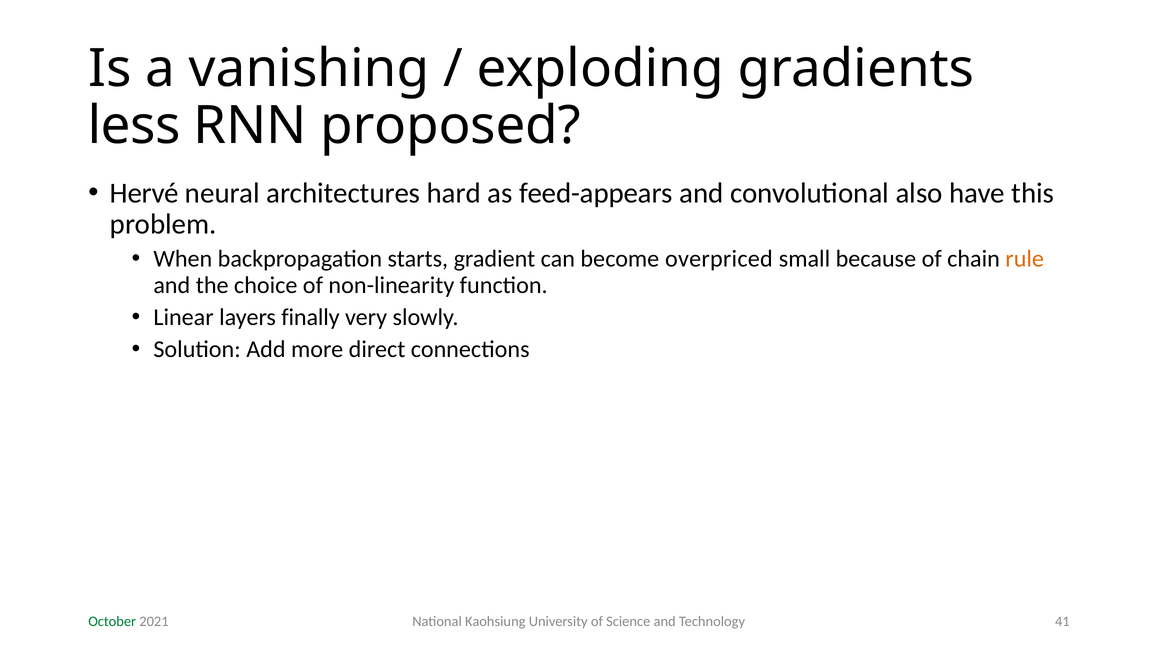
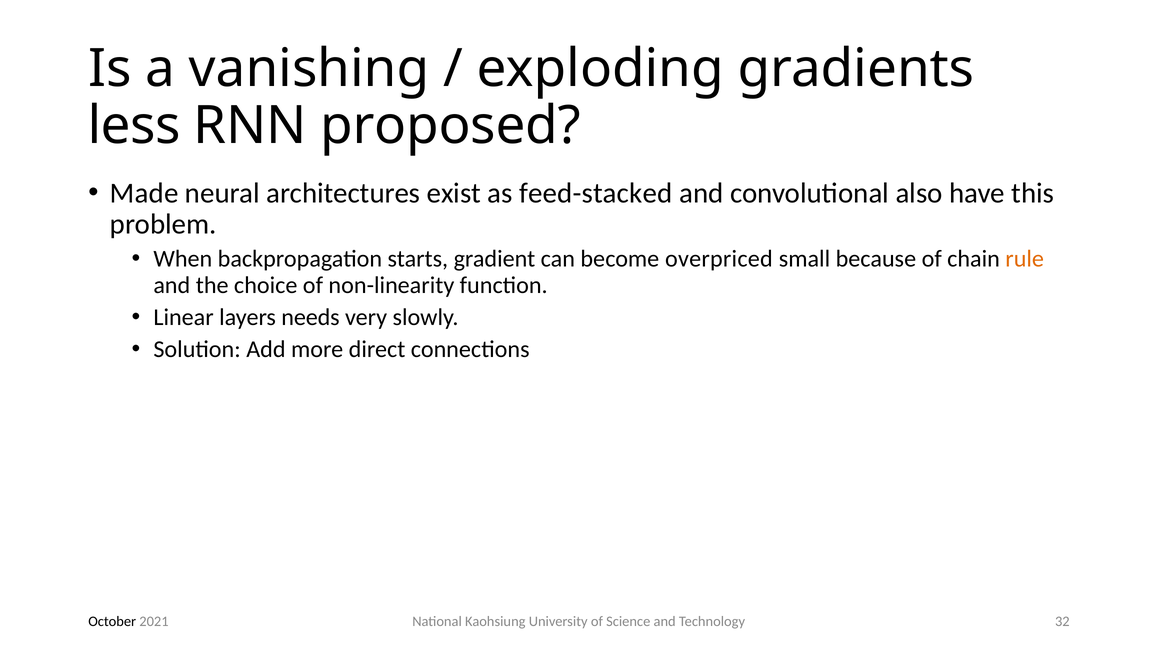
Hervé: Hervé -> Made
hard: hard -> exist
feed-appears: feed-appears -> feed-stacked
finally: finally -> needs
41: 41 -> 32
October colour: green -> black
